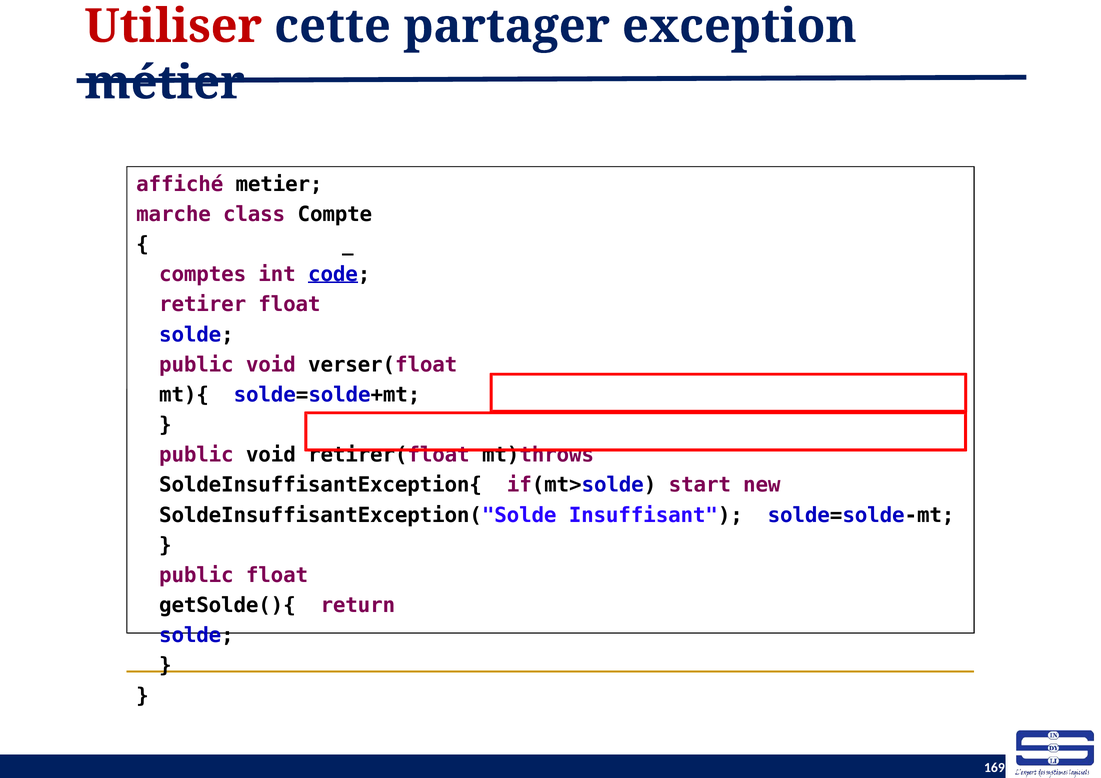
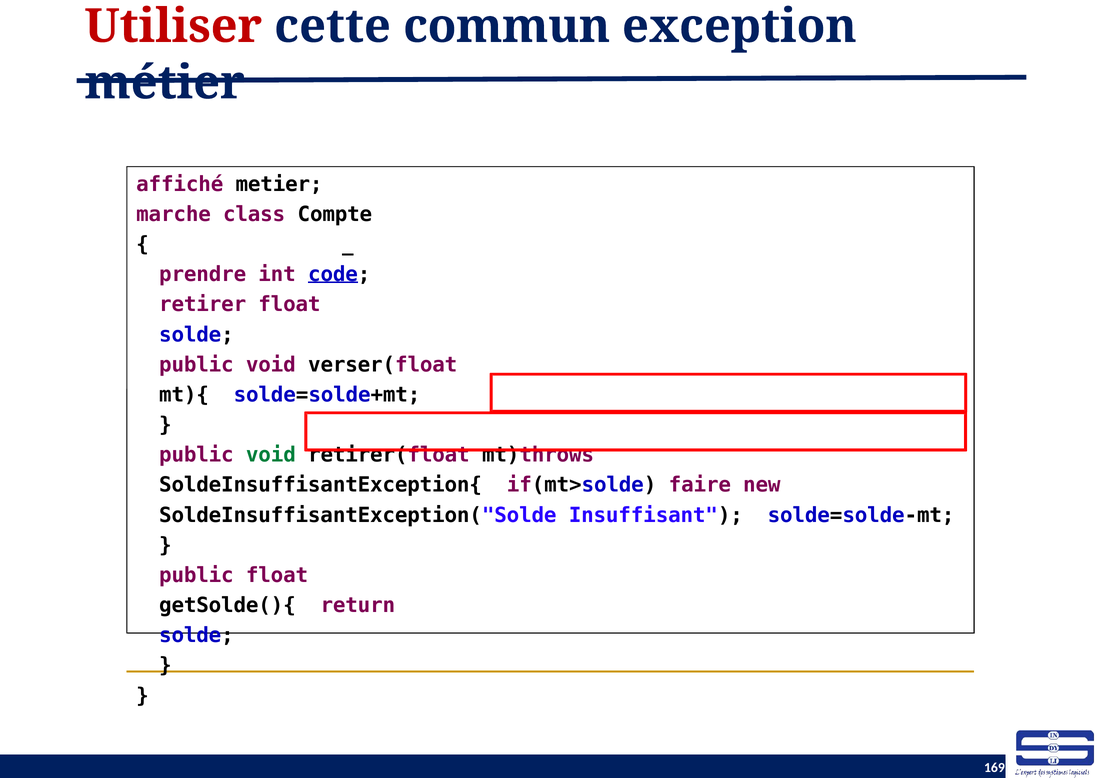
partager: partager -> commun
comptes: comptes -> prendre
void at (271, 455) colour: black -> green
start: start -> faire
